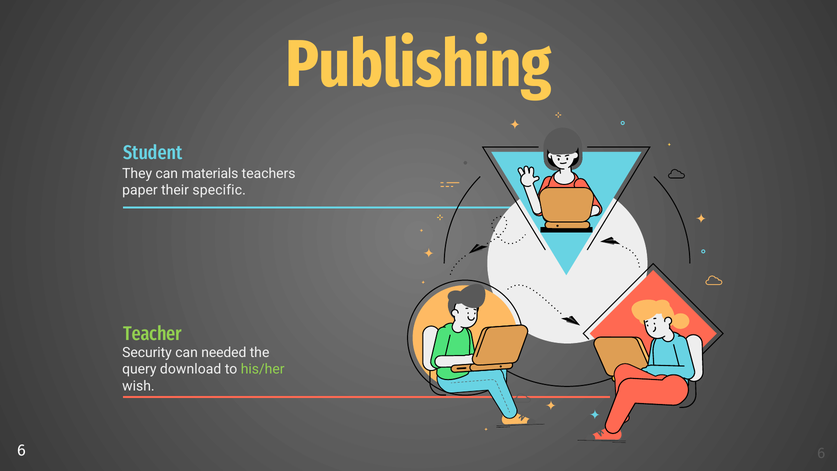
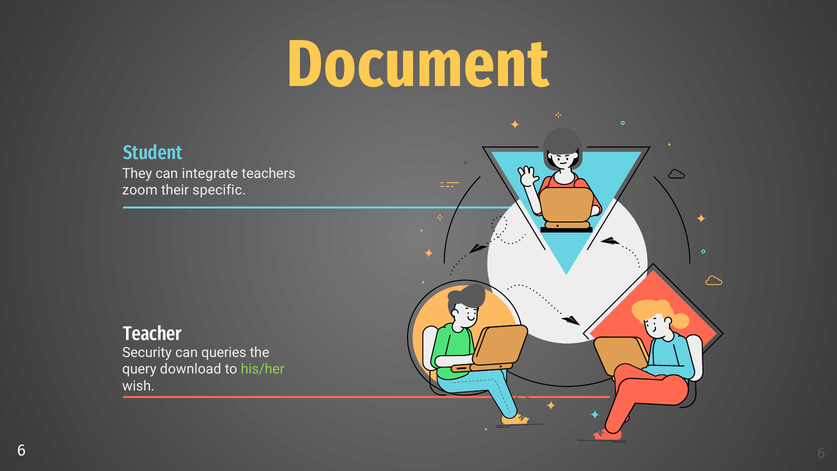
Publishing: Publishing -> Document
materials: materials -> integrate
paper: paper -> zoom
Teacher colour: light green -> white
needed: needed -> queries
